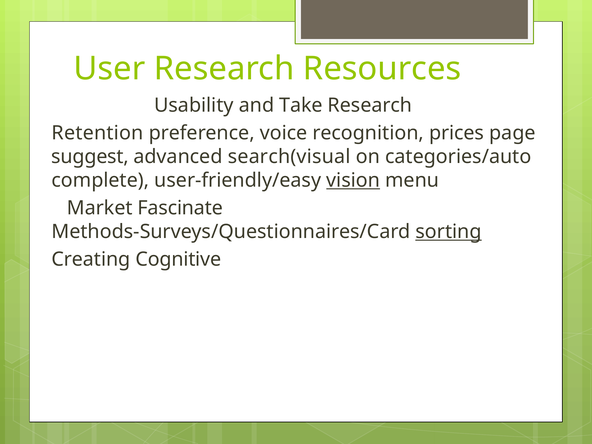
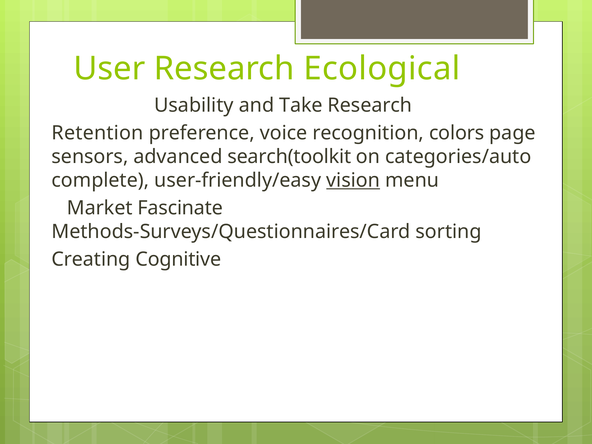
Resources: Resources -> Ecological
prices: prices -> colors
suggest: suggest -> sensors
search(visual: search(visual -> search(toolkit
sorting underline: present -> none
